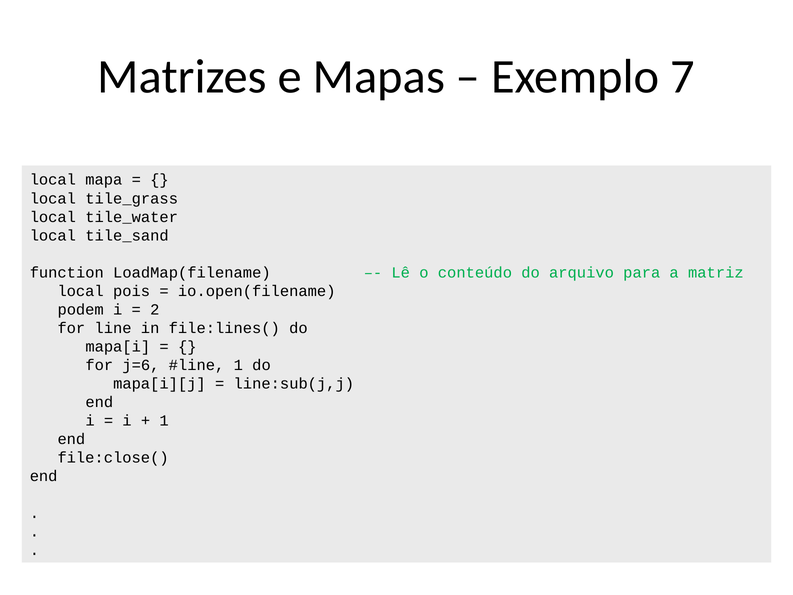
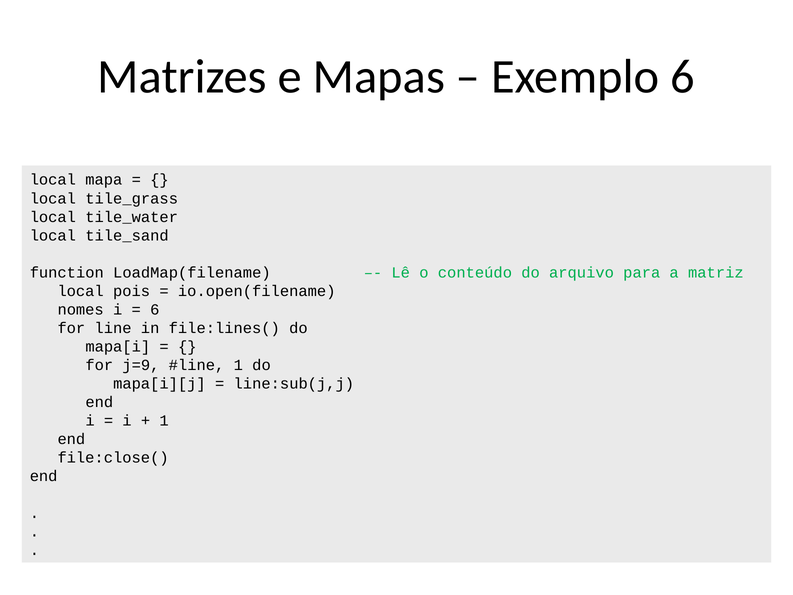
Exemplo 7: 7 -> 6
podem: podem -> nomes
2 at (155, 309): 2 -> 6
j=6: j=6 -> j=9
